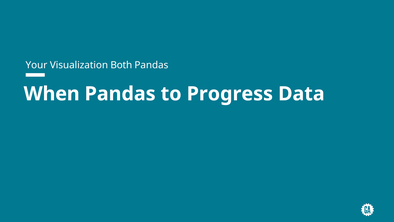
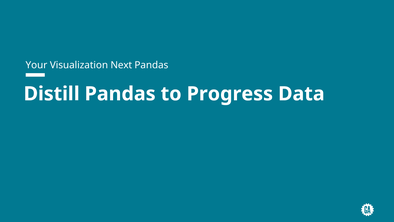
Both: Both -> Next
When: When -> Distill
